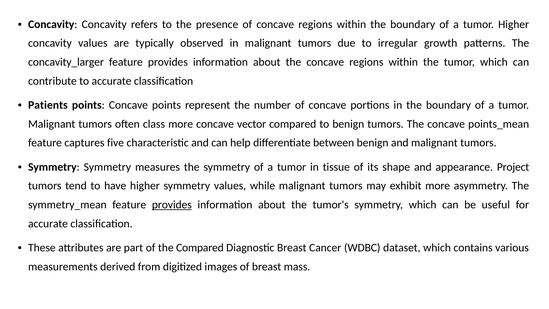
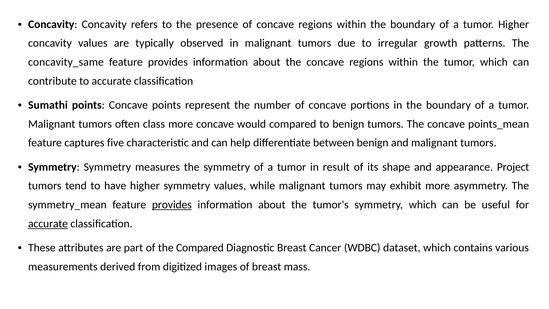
concavity_larger: concavity_larger -> concavity_same
Patients: Patients -> Sumathi
vector: vector -> would
tissue: tissue -> result
accurate at (48, 224) underline: none -> present
